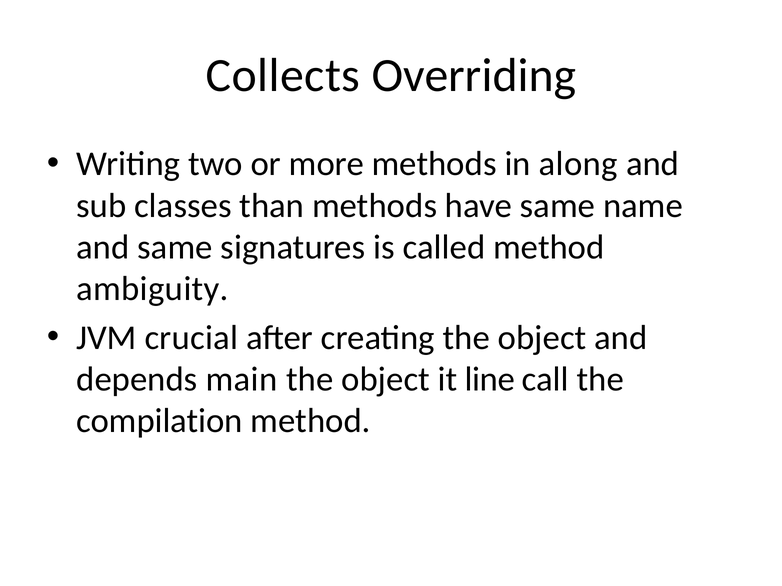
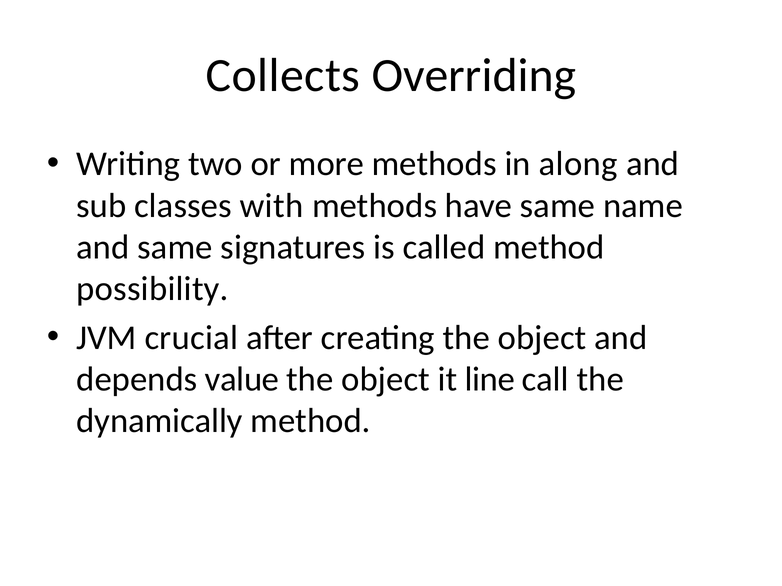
than: than -> with
ambiguity: ambiguity -> possibility
main: main -> value
compilation: compilation -> dynamically
